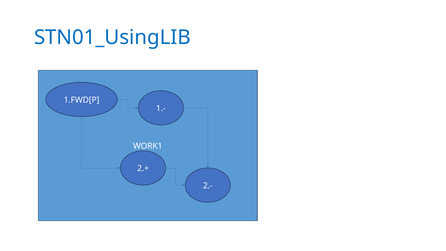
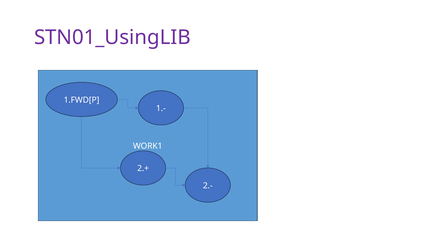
STN01_UsingLIB colour: blue -> purple
